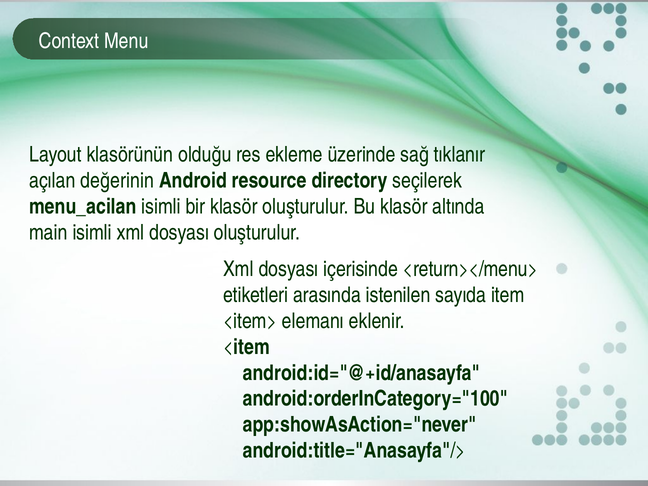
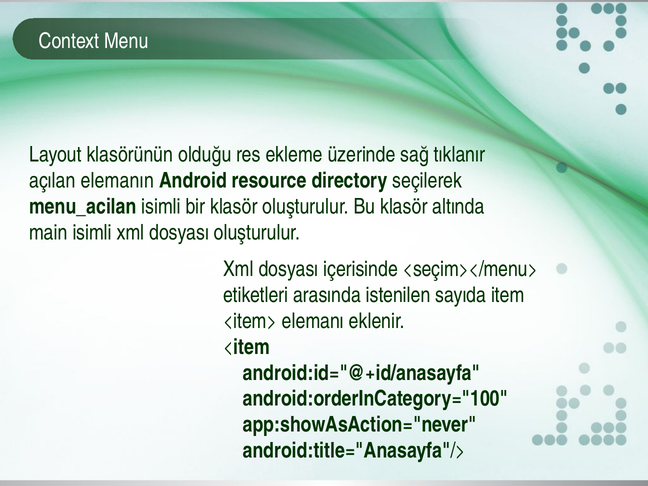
değerinin: değerinin -> elemanın
<return></menu>: <return></menu> -> <seçim></menu>
